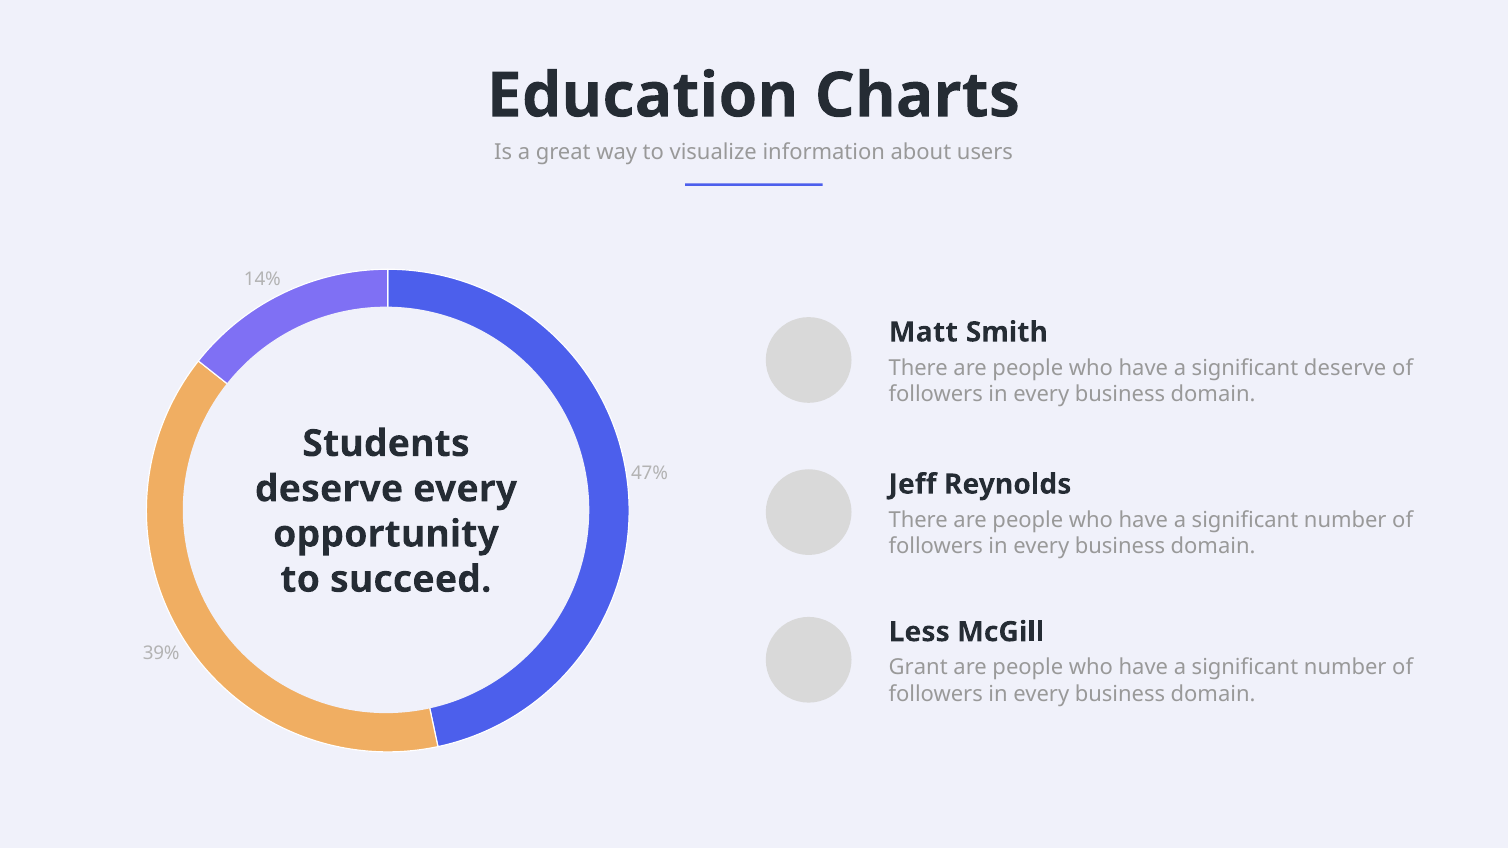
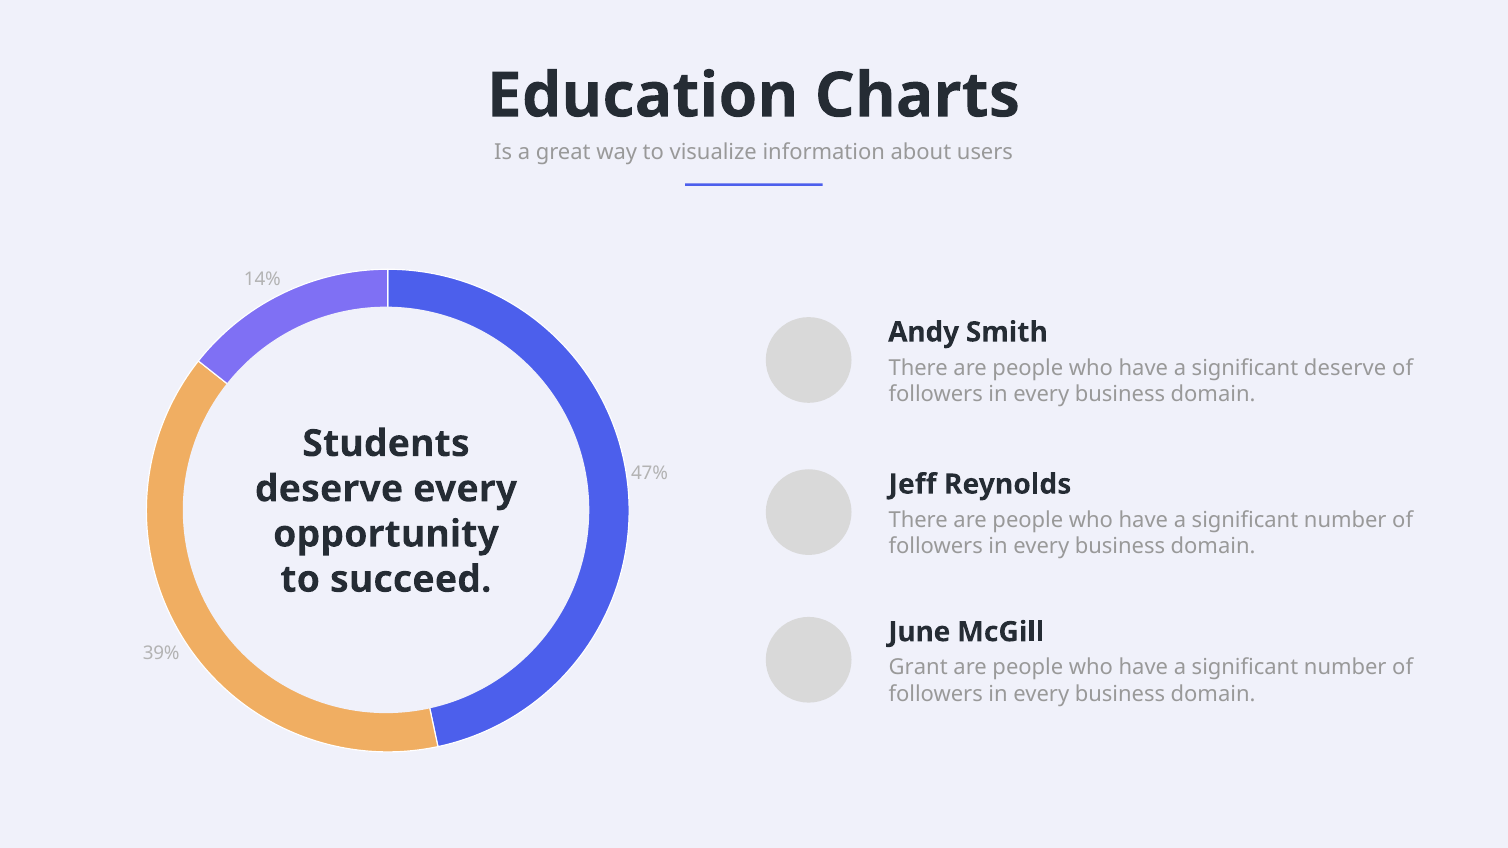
Matt: Matt -> Andy
Less: Less -> June
